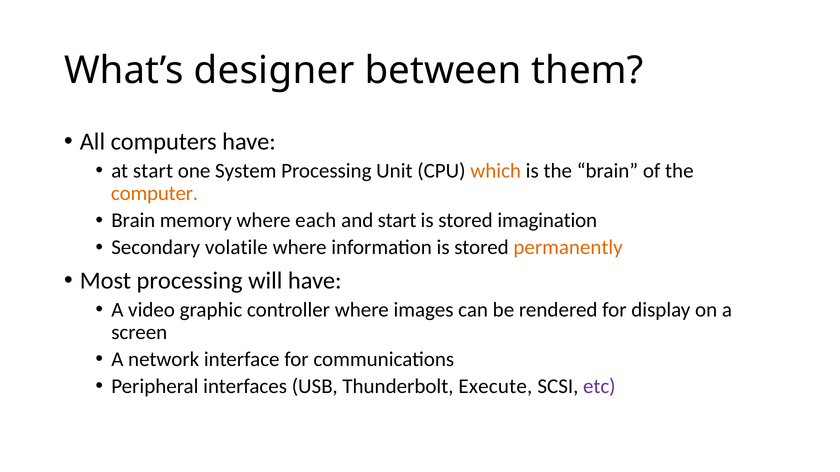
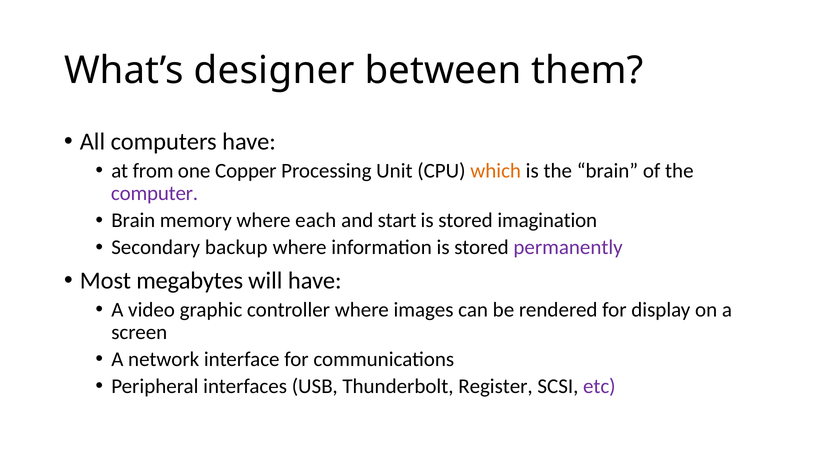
at start: start -> from
System: System -> Copper
computer colour: orange -> purple
volatile: volatile -> backup
permanently colour: orange -> purple
Most processing: processing -> megabytes
Execute: Execute -> Register
